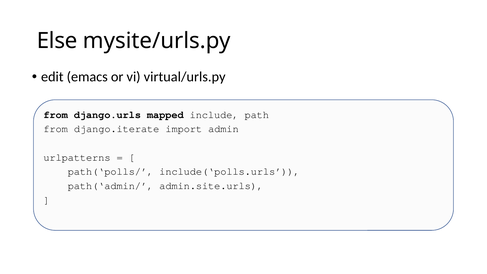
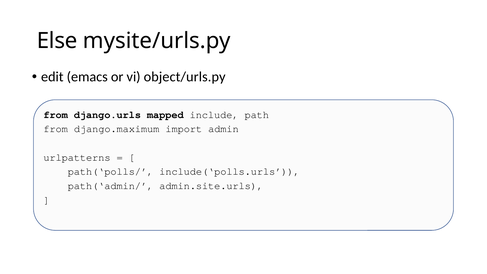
virtual/urls.py: virtual/urls.py -> object/urls.py
django.iterate: django.iterate -> django.maximum
